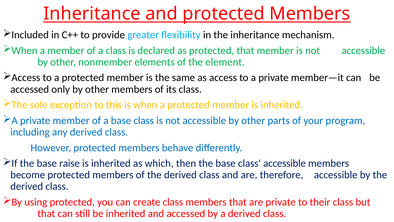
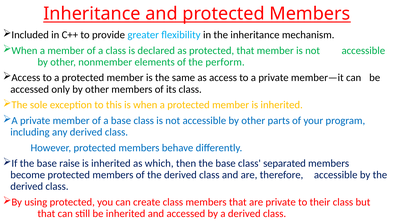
element: element -> perform
class accessible: accessible -> separated
